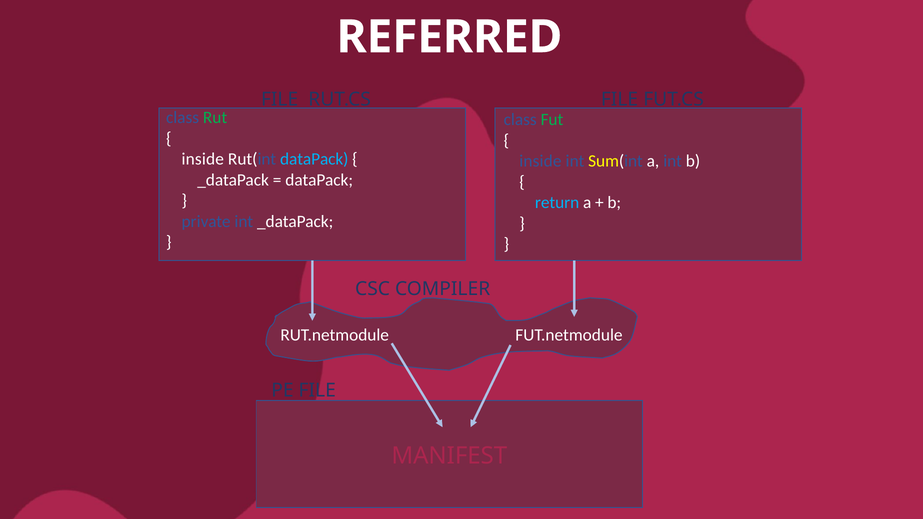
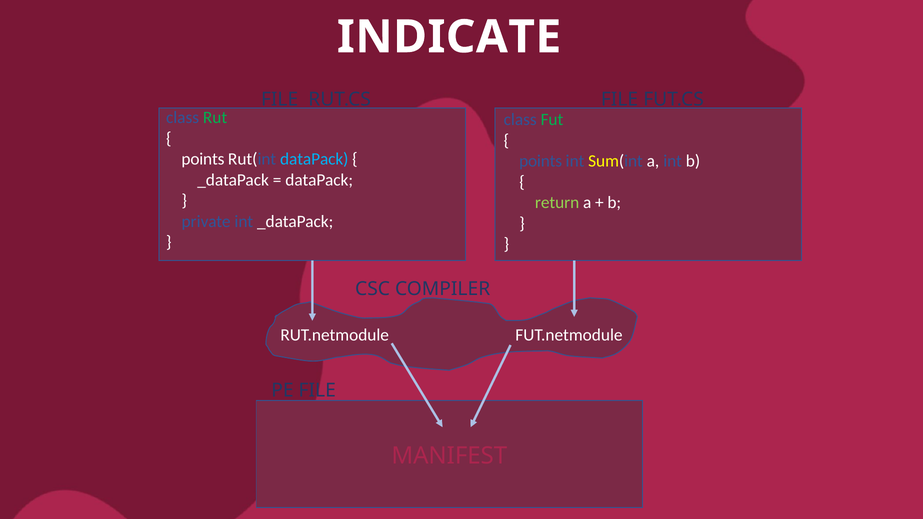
REFERRED: REFERRED -> INDICATE
inside at (203, 159): inside -> points
inside at (540, 161): inside -> points
return colour: light blue -> light green
